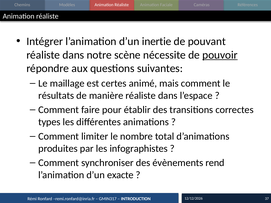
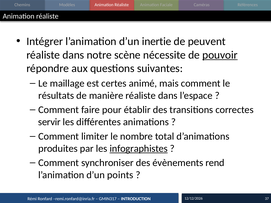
pouvant: pouvant -> peuvent
types: types -> servir
infographistes underline: none -> present
exacte: exacte -> points
